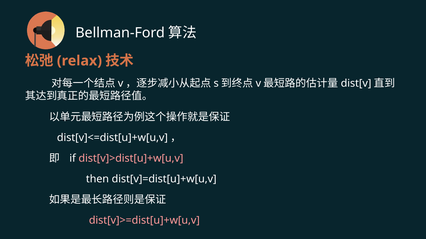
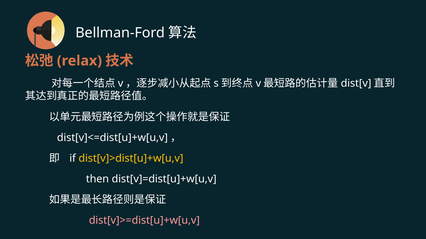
dist[v]>dist[u]+w[u,v colour: pink -> yellow
